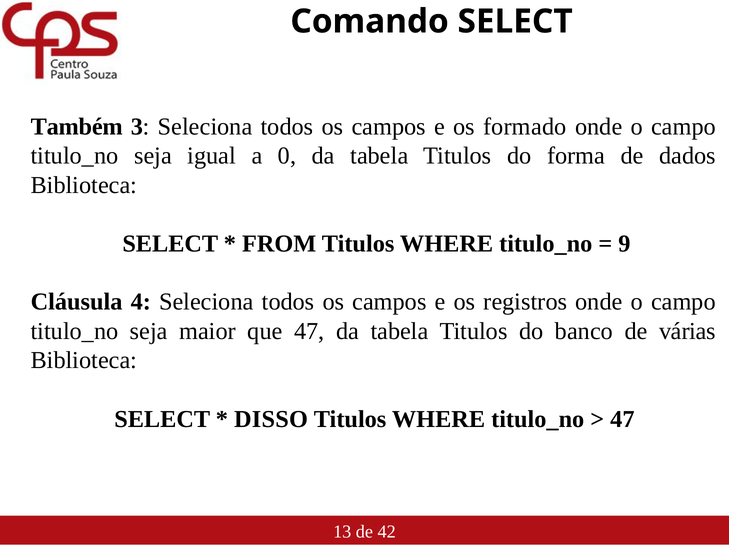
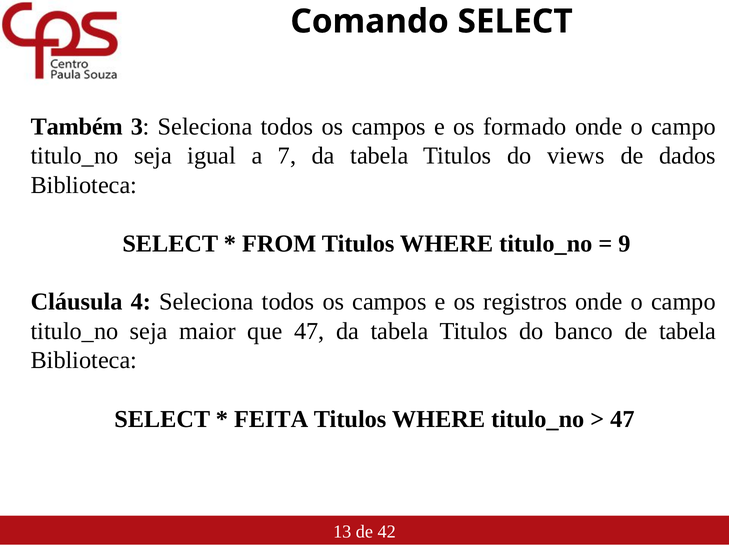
0: 0 -> 7
forma: forma -> views
de várias: várias -> tabela
DISSO: DISSO -> FEITA
